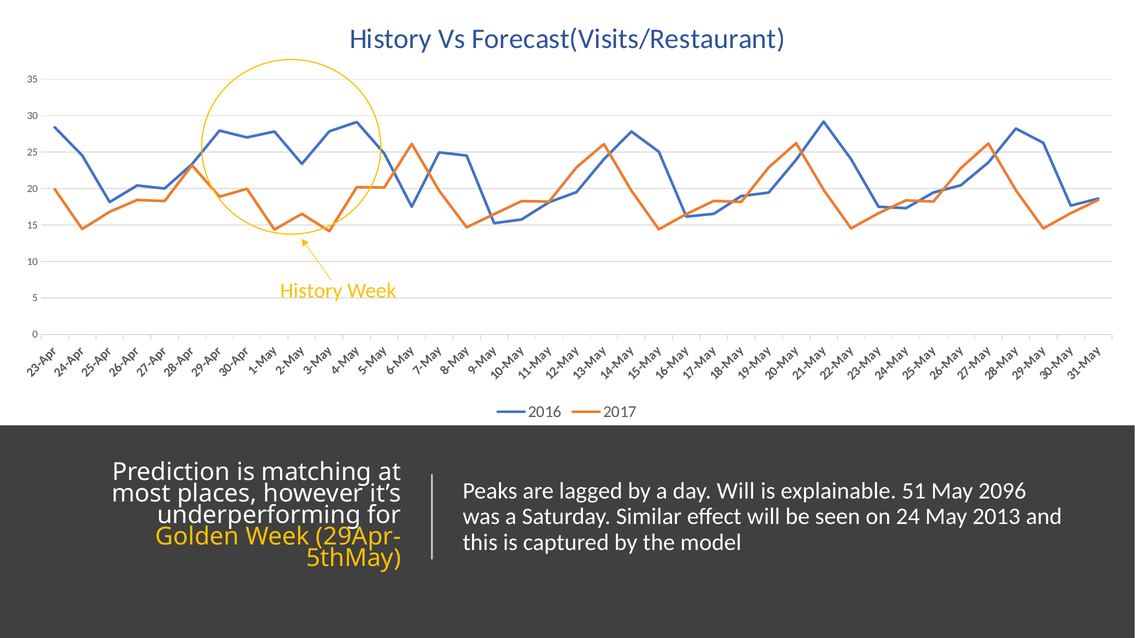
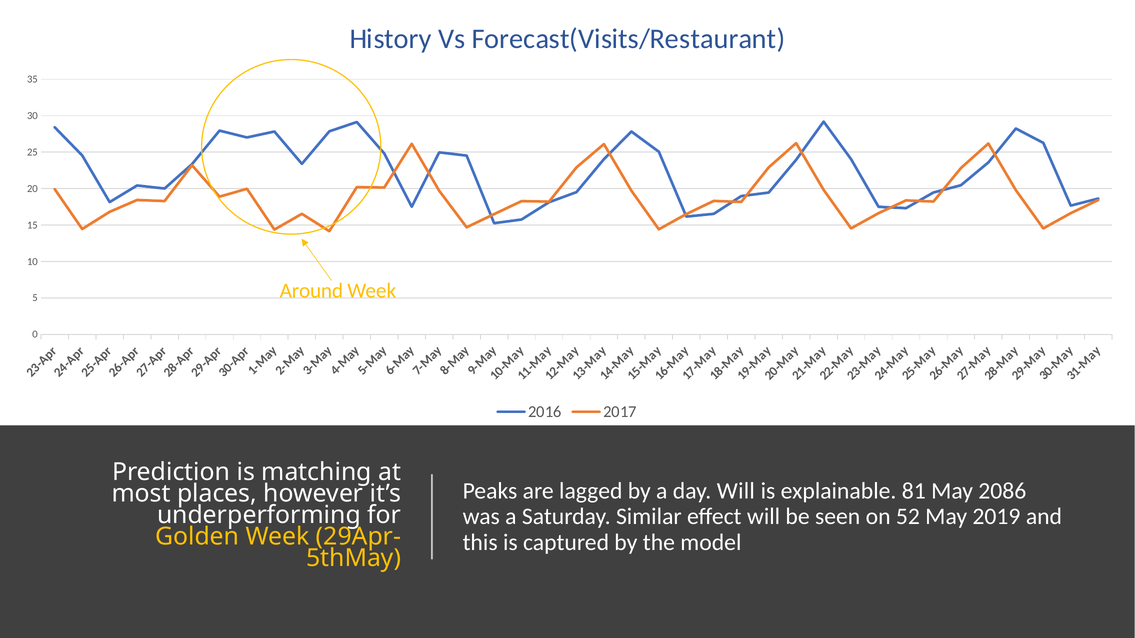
History at (311, 291): History -> Around
51: 51 -> 81
2096: 2096 -> 2086
24: 24 -> 52
2013: 2013 -> 2019
